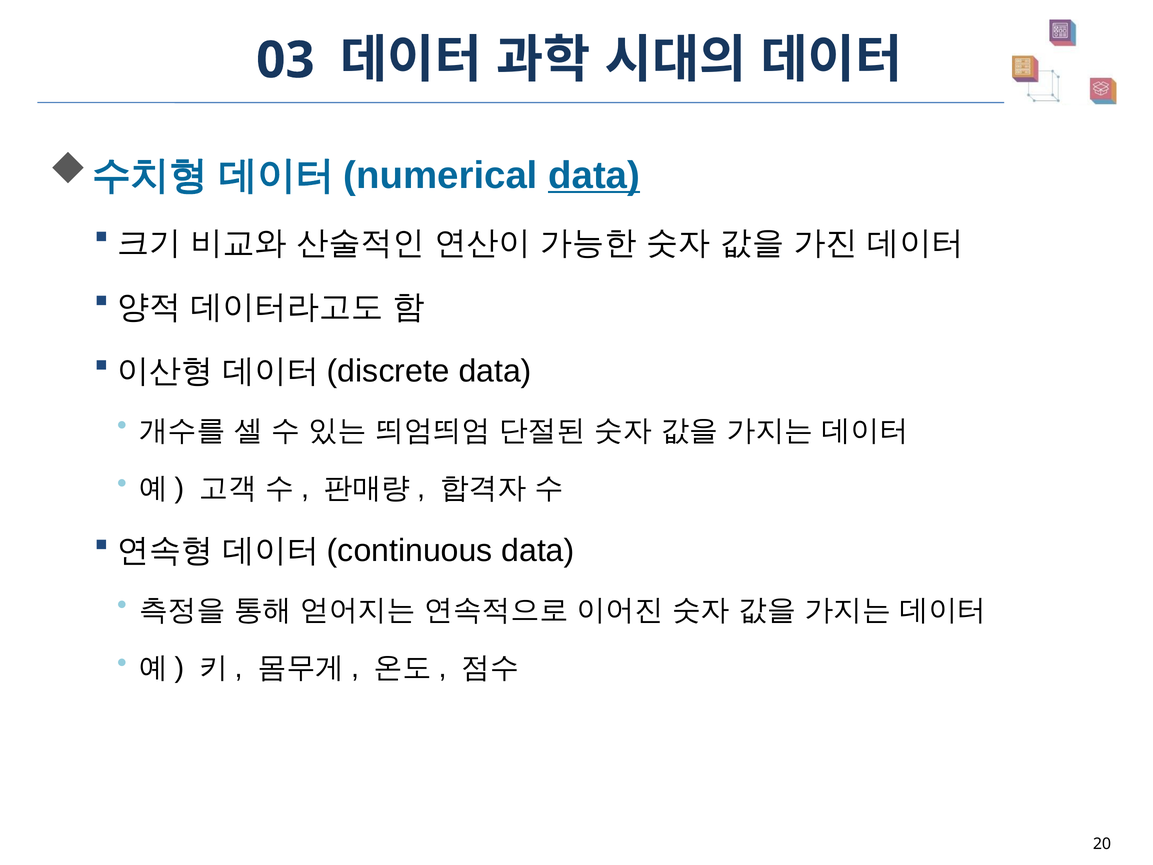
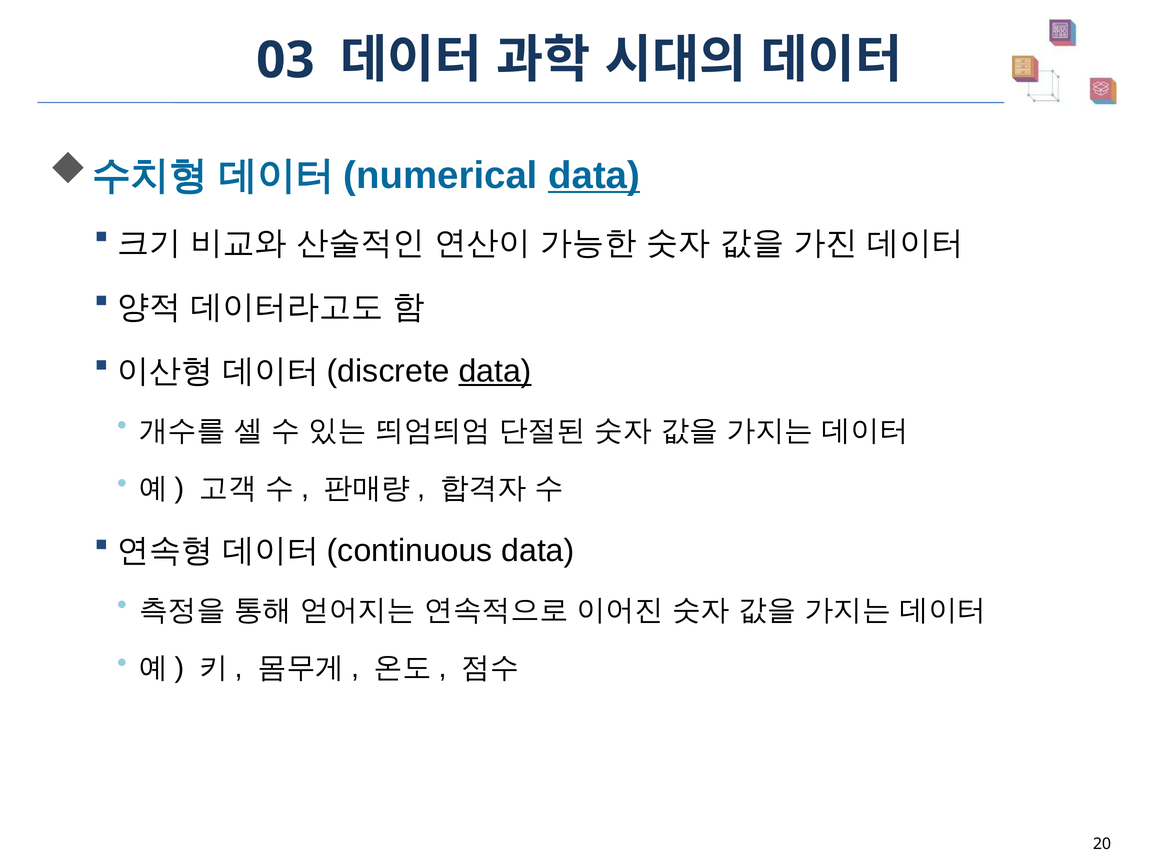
data at (495, 371) underline: none -> present
